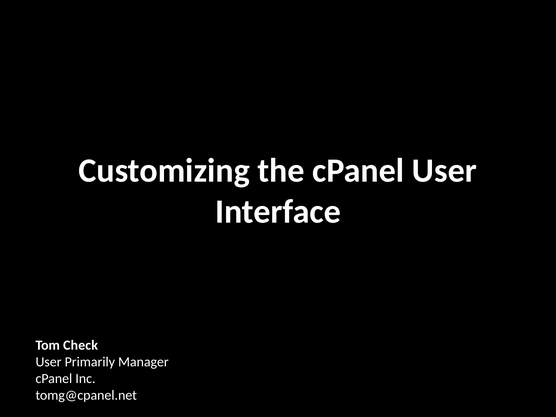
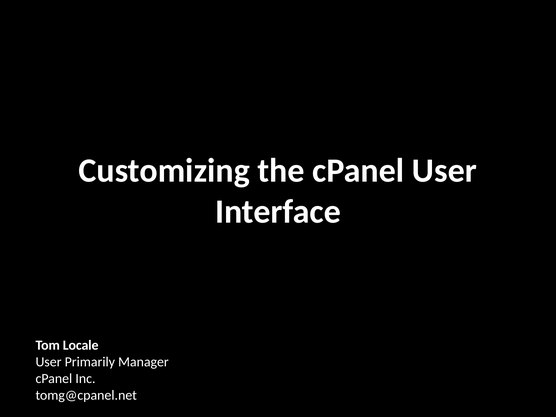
Check: Check -> Locale
